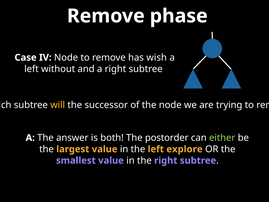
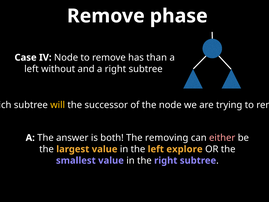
wish: wish -> than
postorder: postorder -> removing
either colour: light green -> pink
